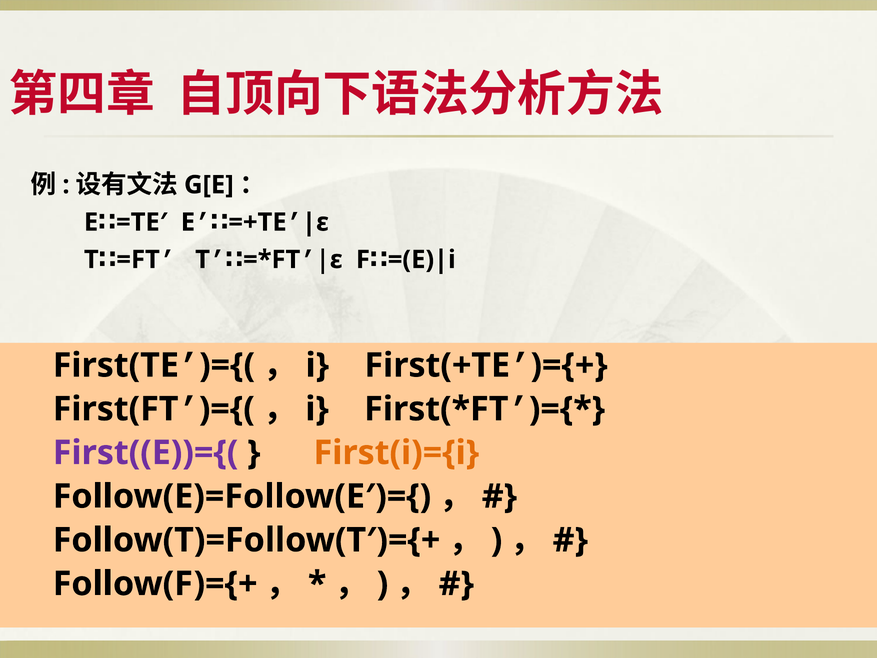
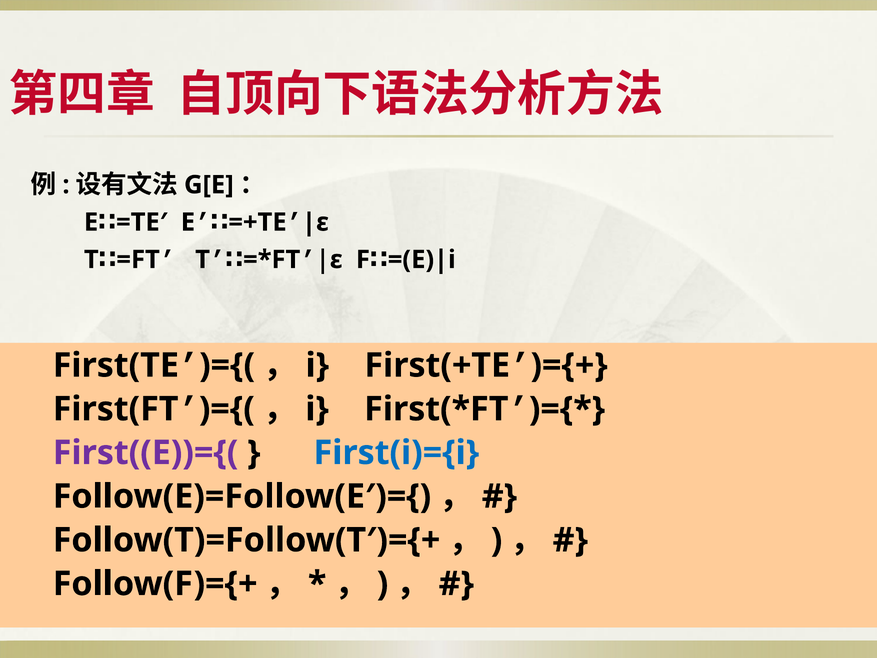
First(i)={i colour: orange -> blue
